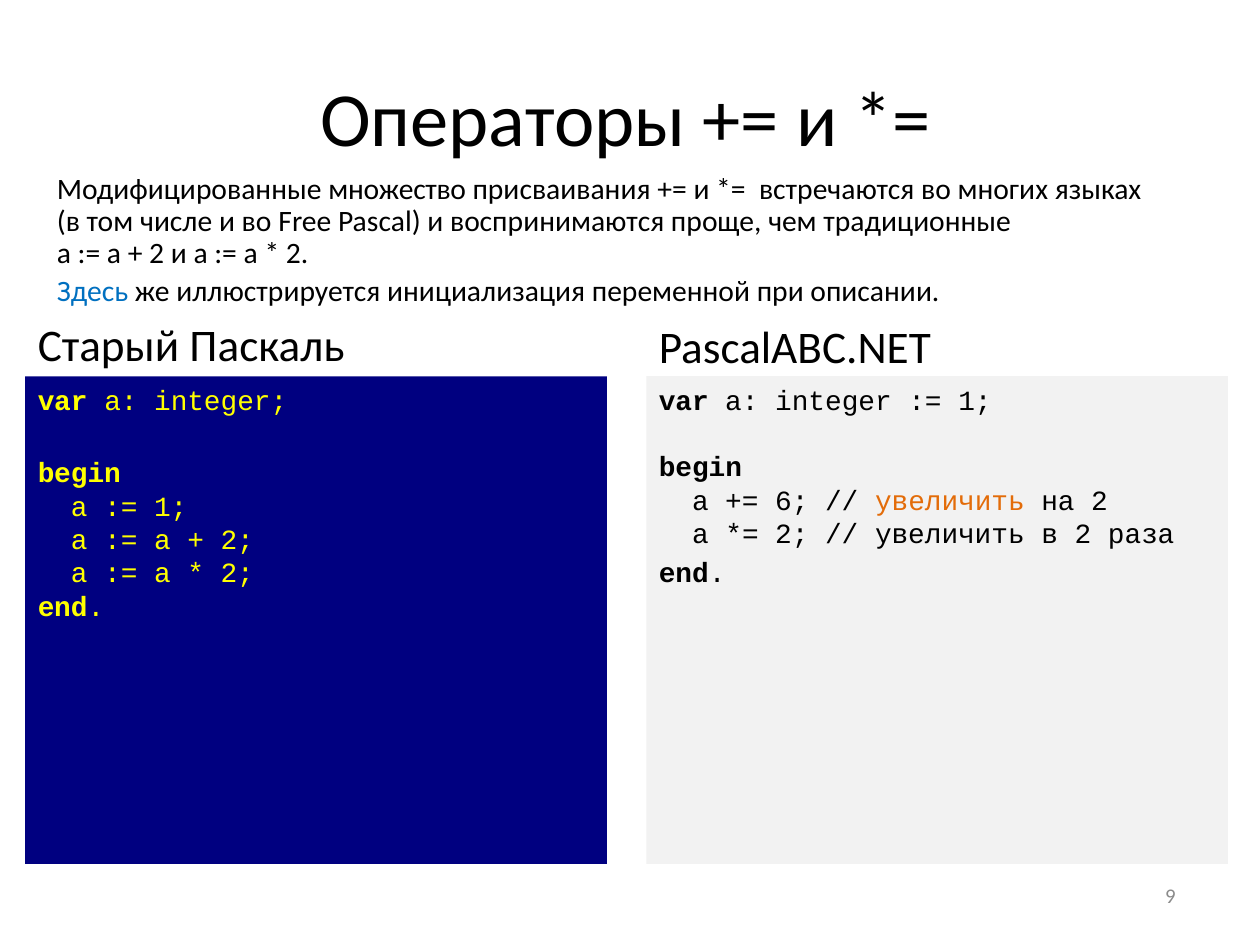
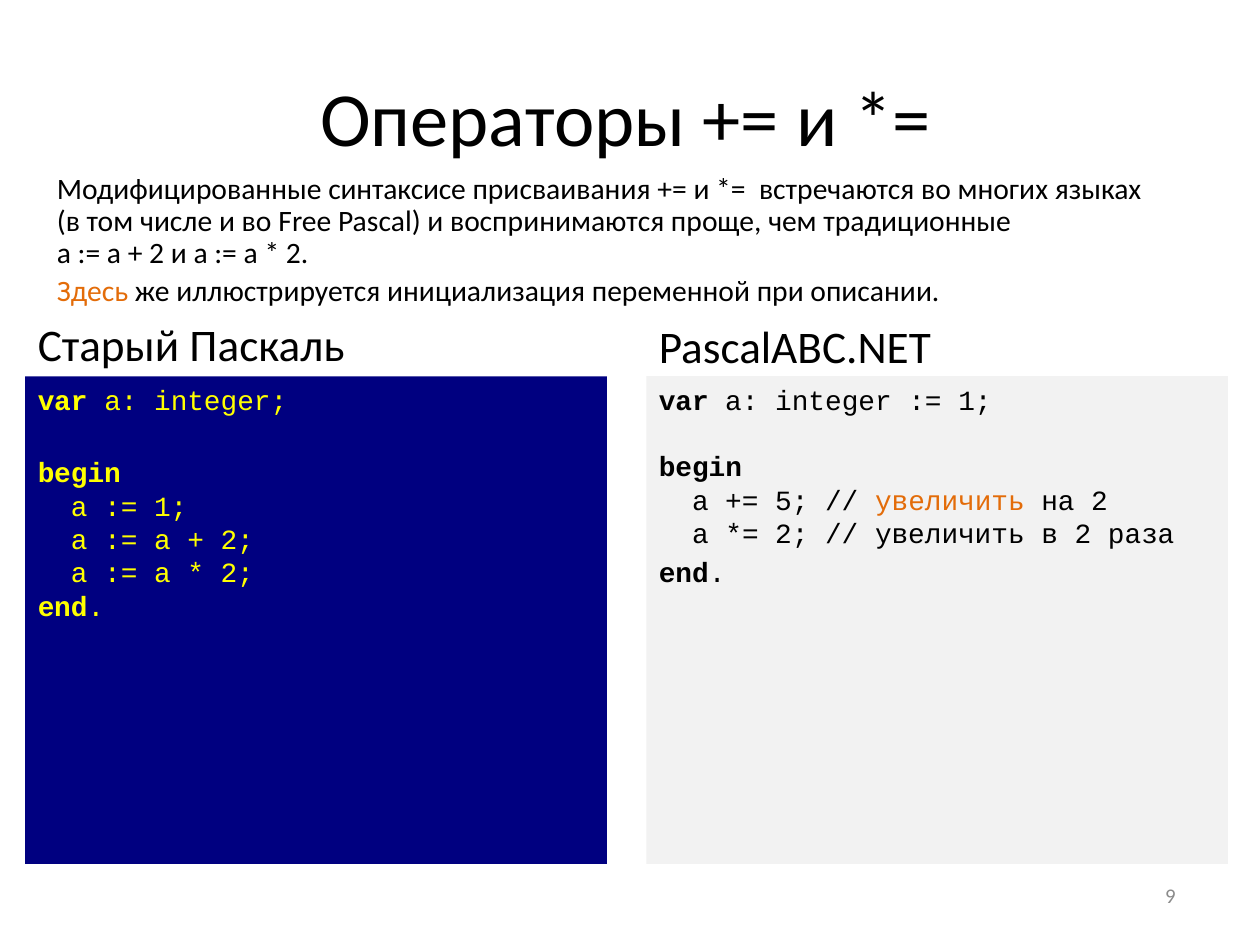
множество: множество -> синтаксисе
Здесь colour: blue -> orange
6: 6 -> 5
